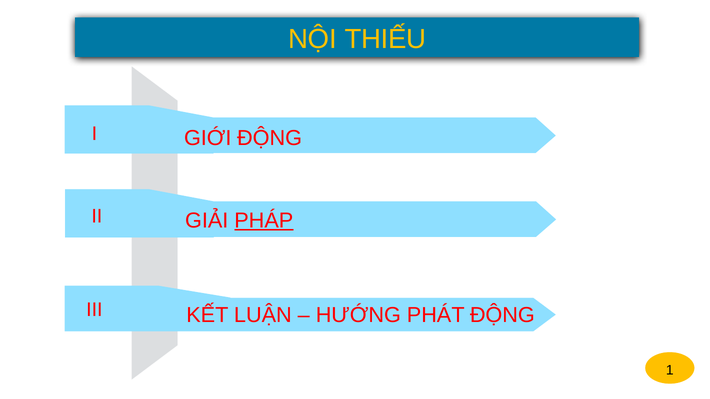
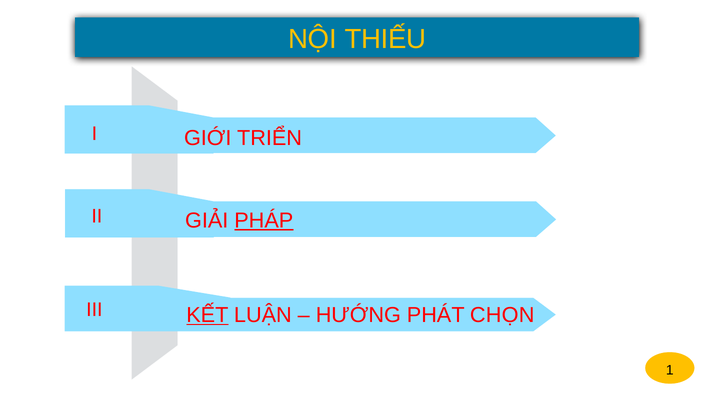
GIỚI ĐỘNG: ĐỘNG -> TRIỂN
KẾT underline: none -> present
PHÁT ĐỘNG: ĐỘNG -> CHỌN
